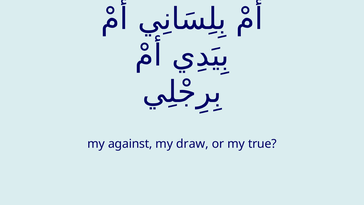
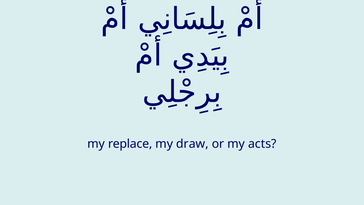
against: against -> replace
true: true -> acts
